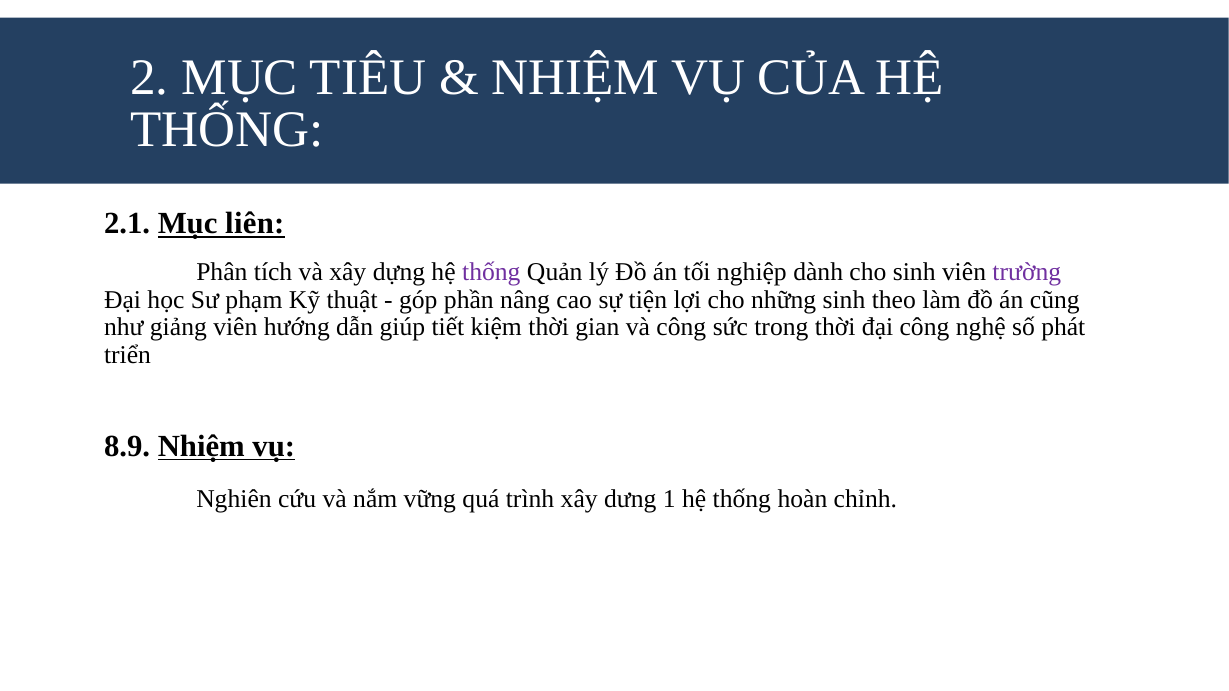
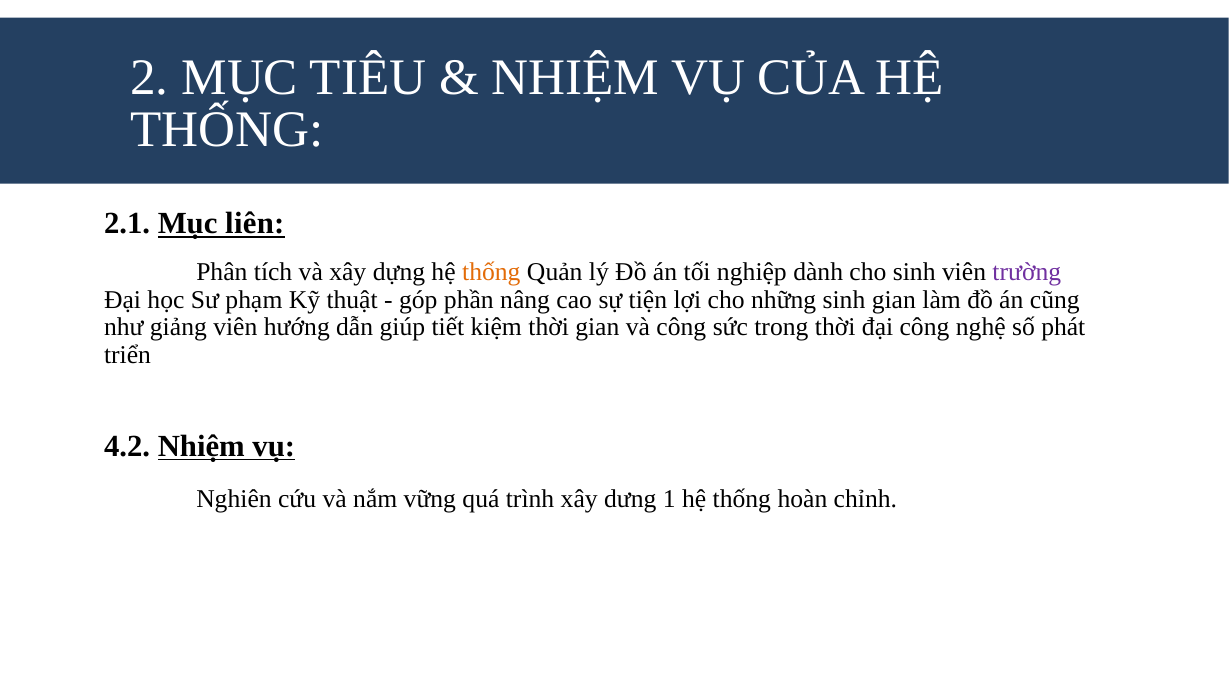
thống at (491, 272) colour: purple -> orange
sinh theo: theo -> gian
8.9: 8.9 -> 4.2
